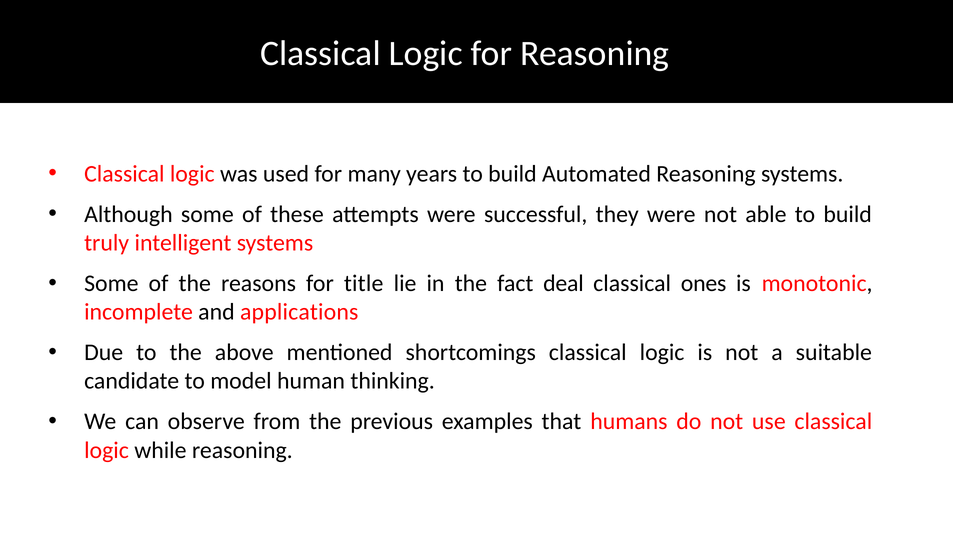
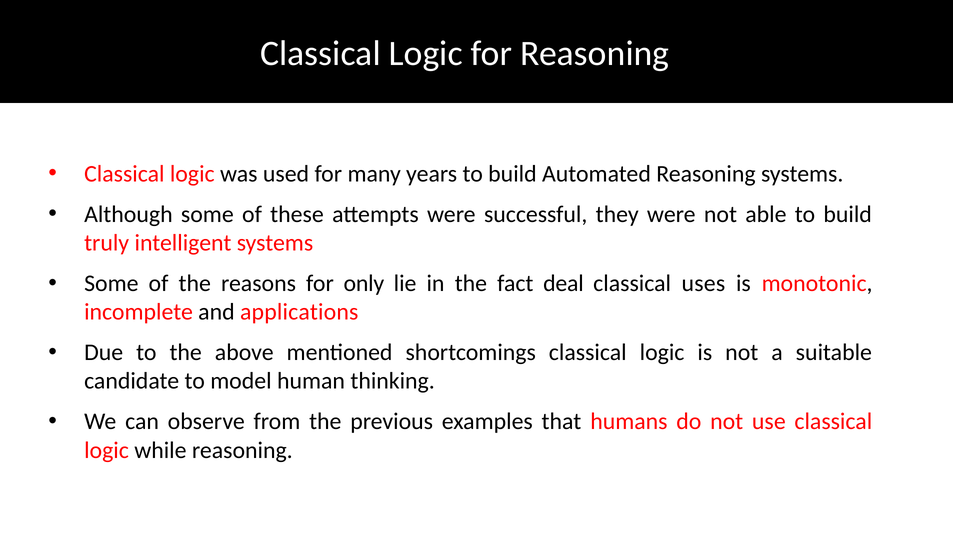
title: title -> only
ones: ones -> uses
